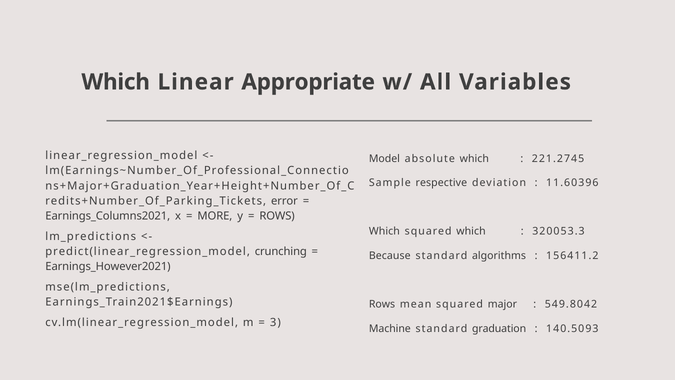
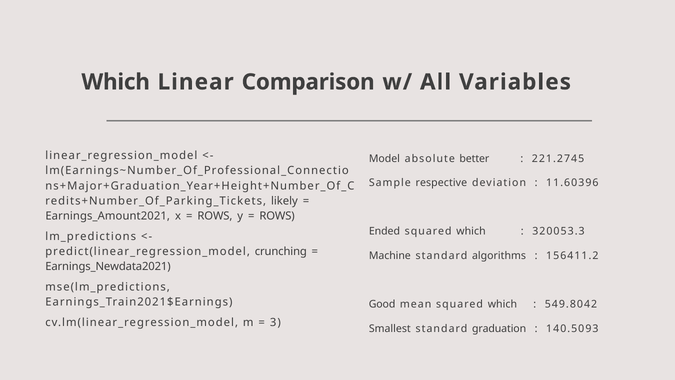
Appropriate: Appropriate -> Comparison
absolute which: which -> better
error: error -> likely
Earnings_Columns2021: Earnings_Columns2021 -> Earnings_Amount2021
MORE at (215, 216): MORE -> ROWS
Which at (384, 231): Which -> Ended
Because: Because -> Machine
Earnings_However2021: Earnings_However2021 -> Earnings_Newdata2021
Rows at (382, 304): Rows -> Good
mean squared major: major -> which
Machine: Machine -> Smallest
